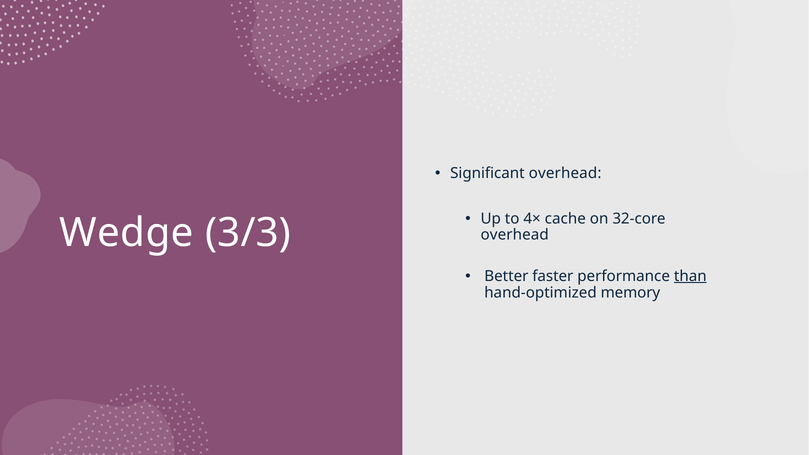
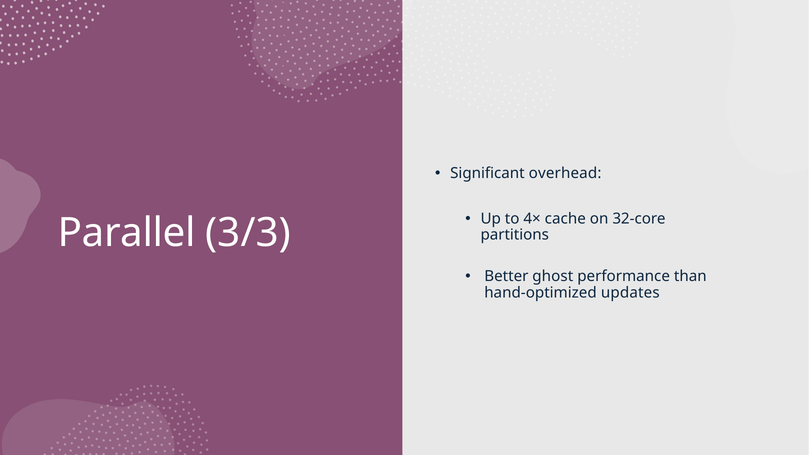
Wedge: Wedge -> Parallel
overhead at (515, 235): overhead -> partitions
faster: faster -> ghost
than underline: present -> none
memory: memory -> updates
